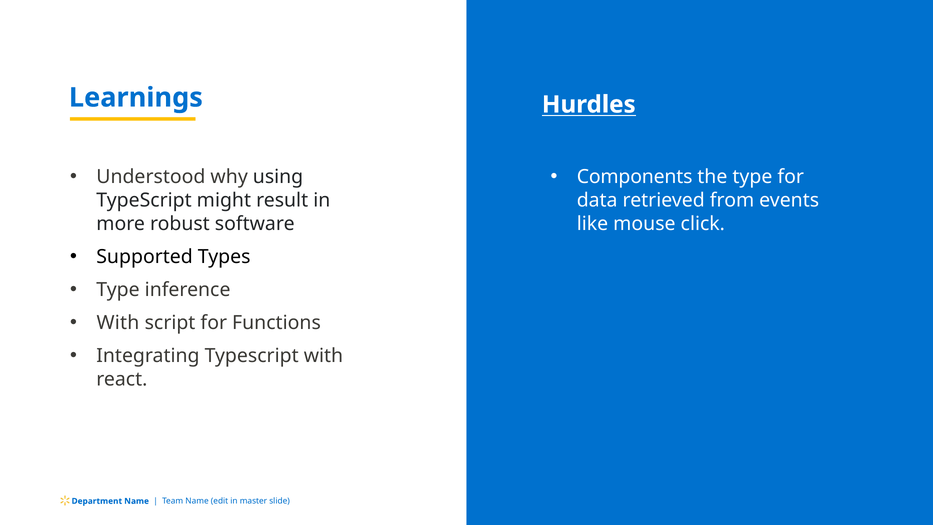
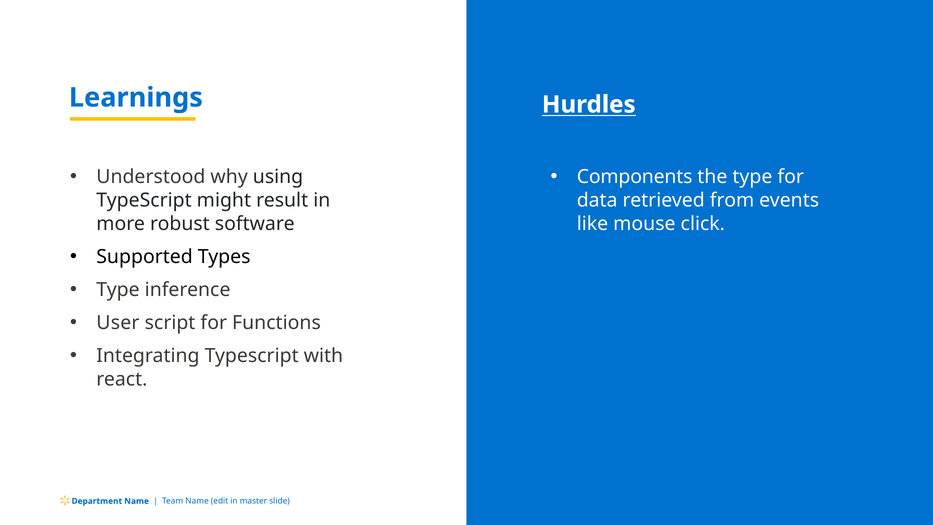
With at (118, 323): With -> User
